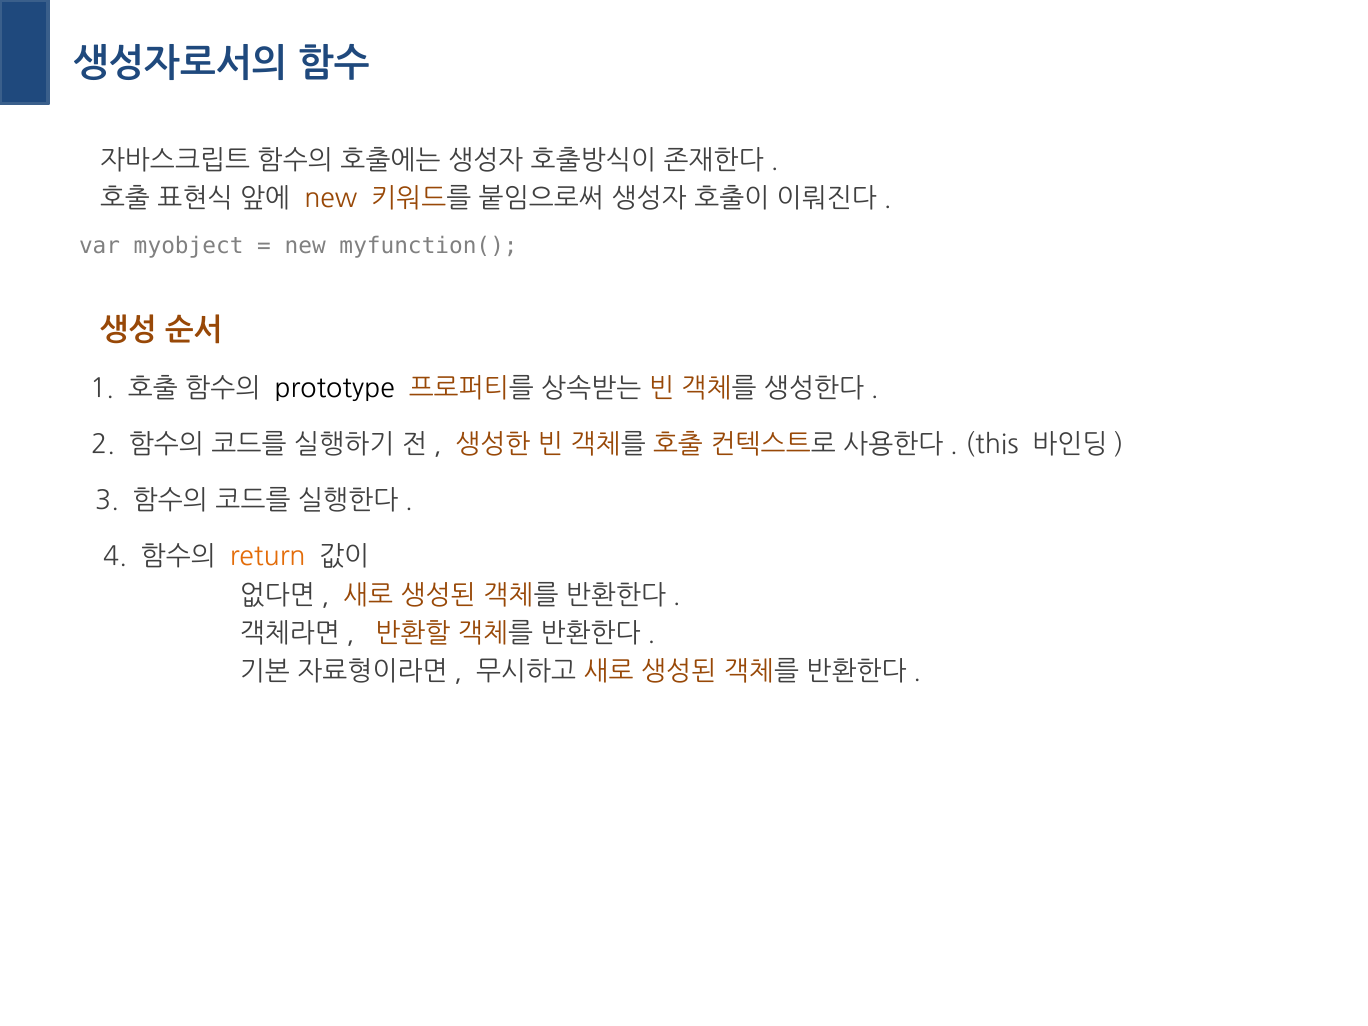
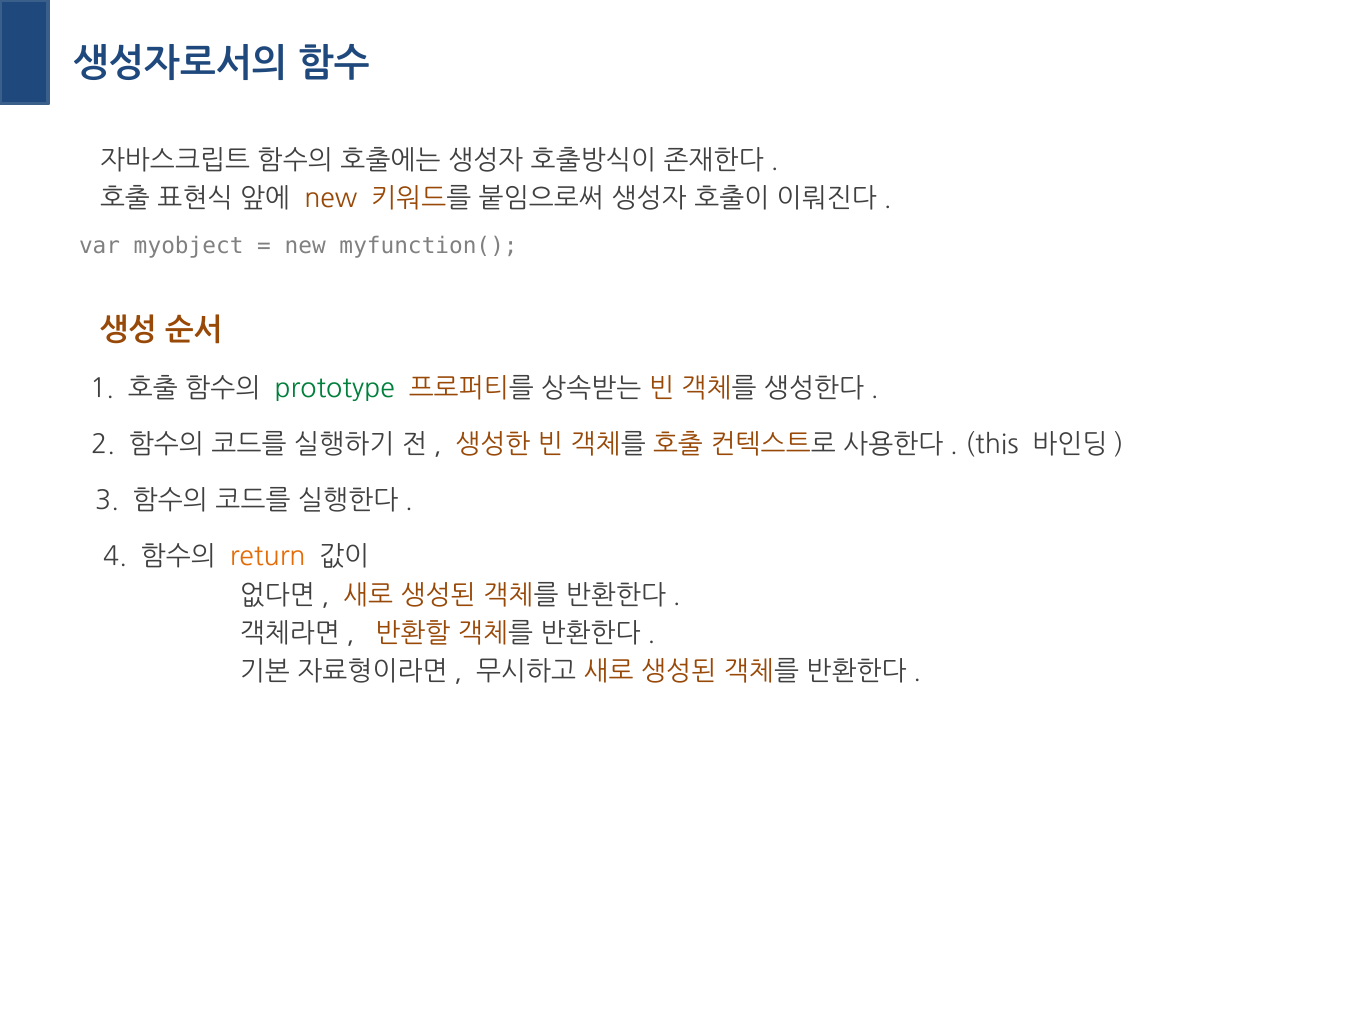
prototype colour: black -> green
